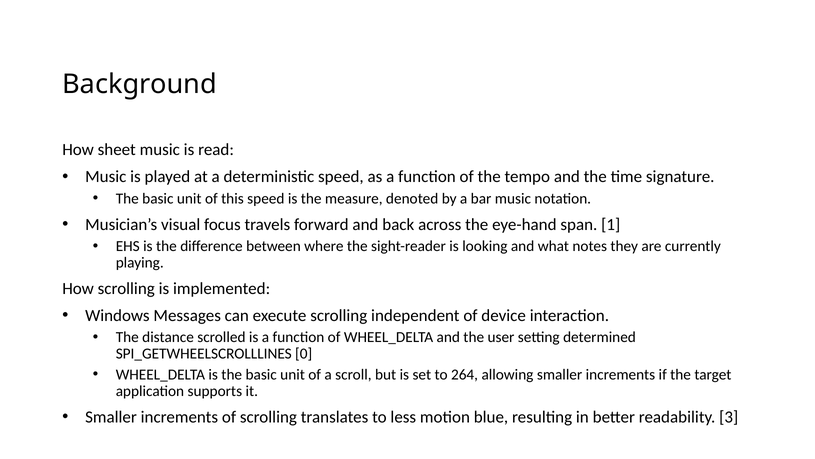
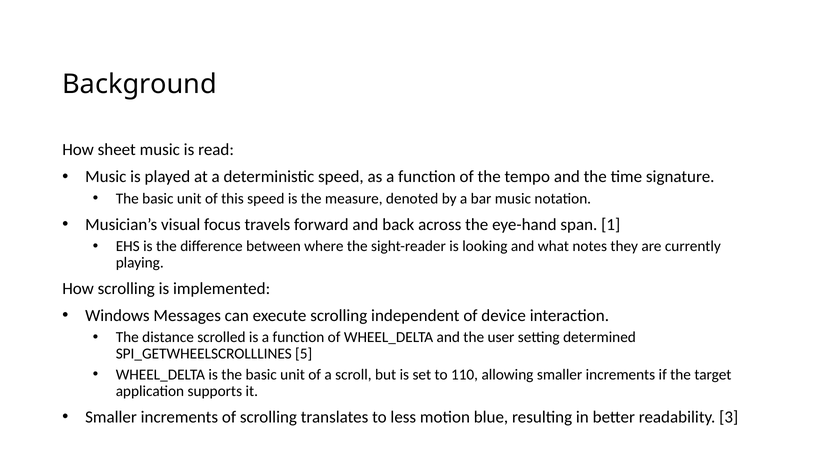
0: 0 -> 5
264: 264 -> 110
